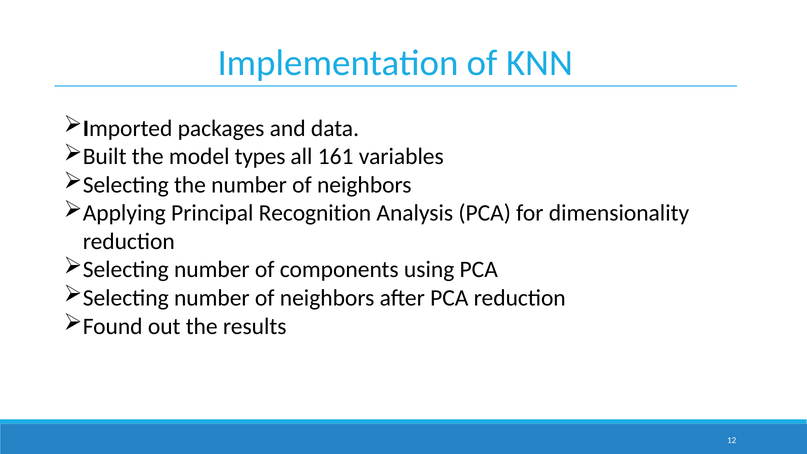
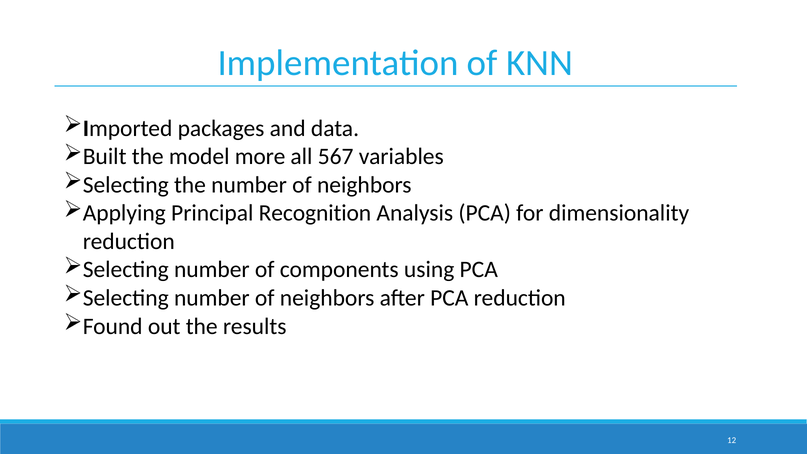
types: types -> more
161: 161 -> 567
